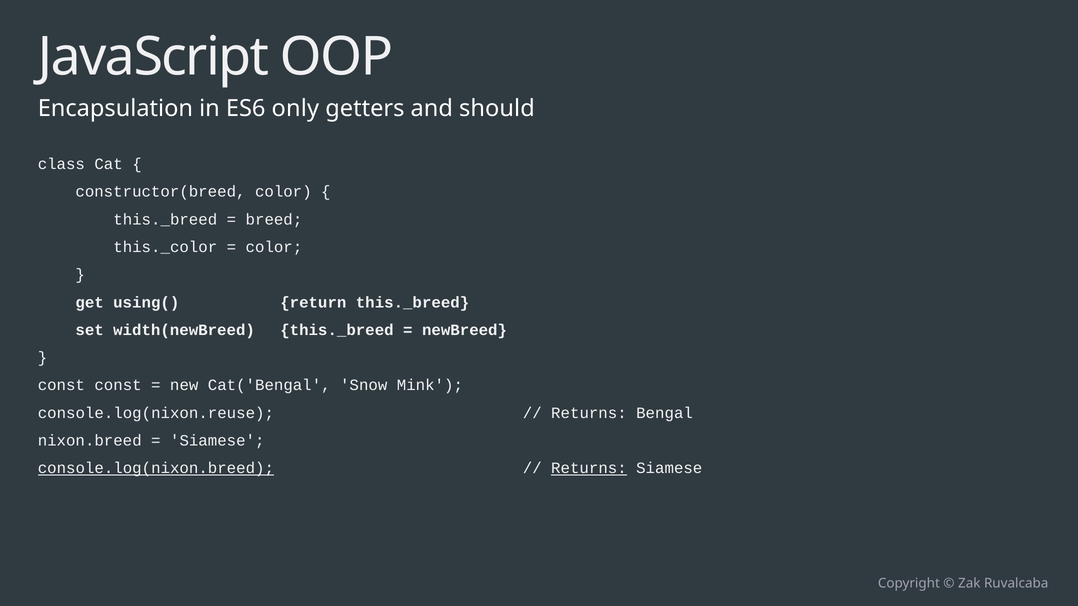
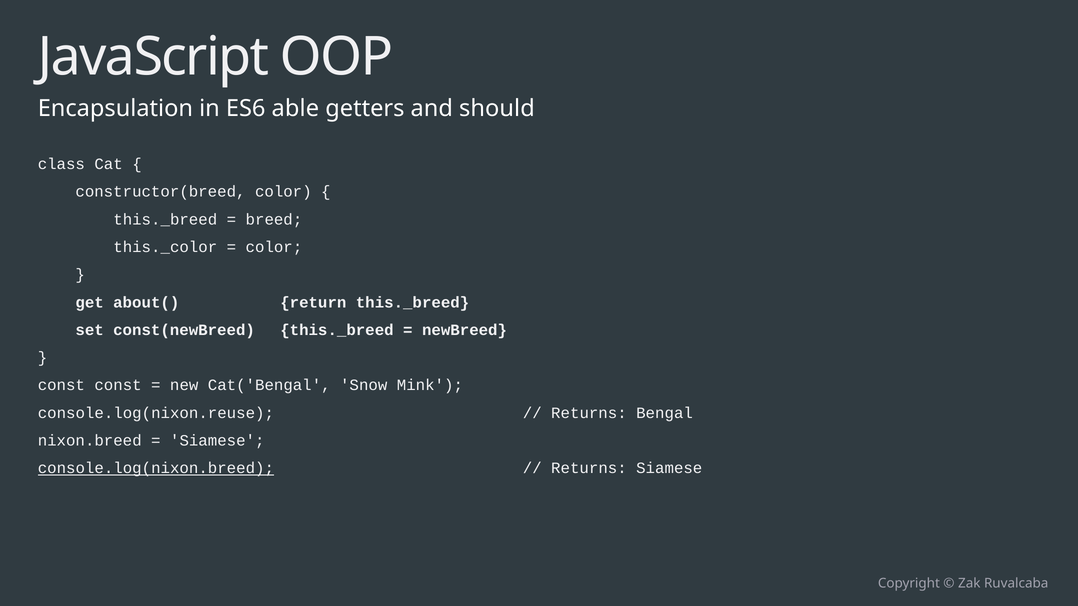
only: only -> able
using(: using( -> about(
width(newBreed: width(newBreed -> const(newBreed
Returns at (589, 468) underline: present -> none
